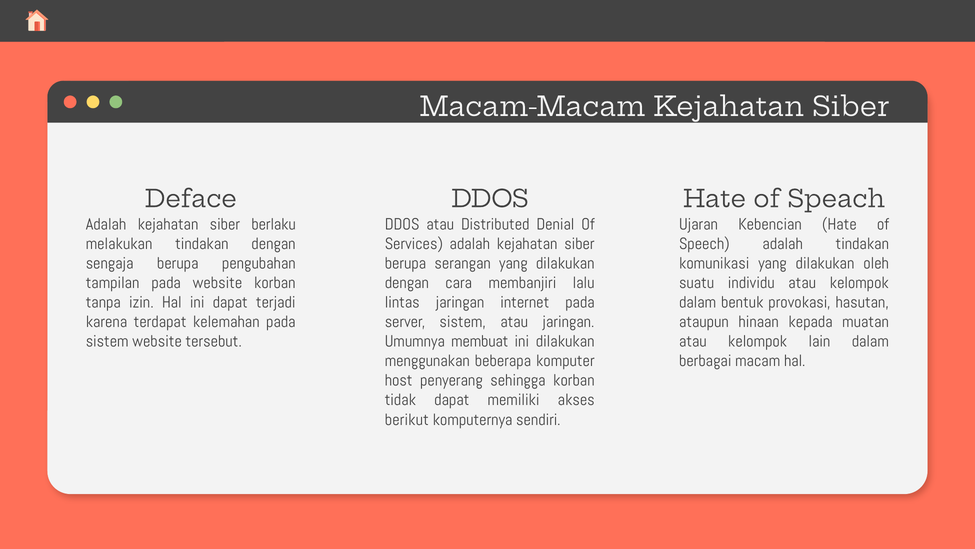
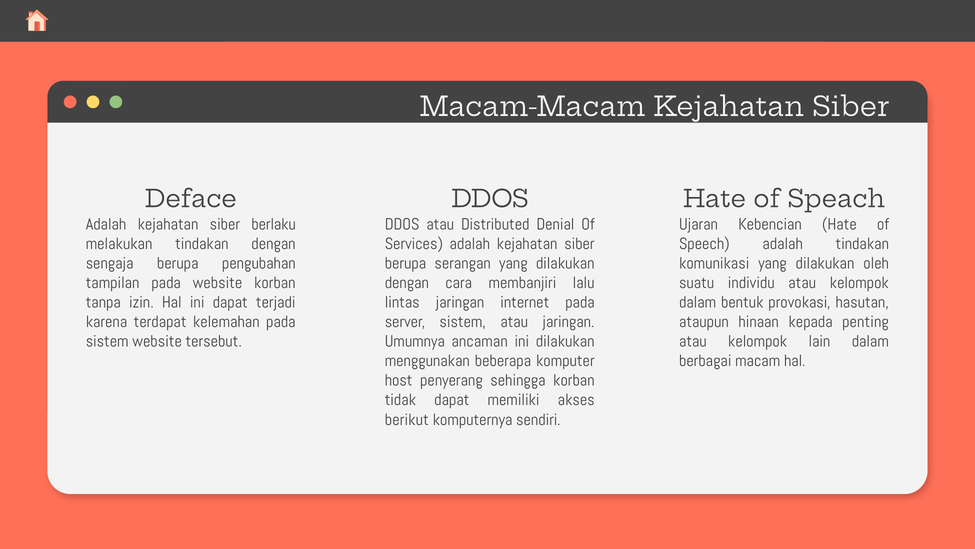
muatan: muatan -> penting
membuat: membuat -> ancaman
